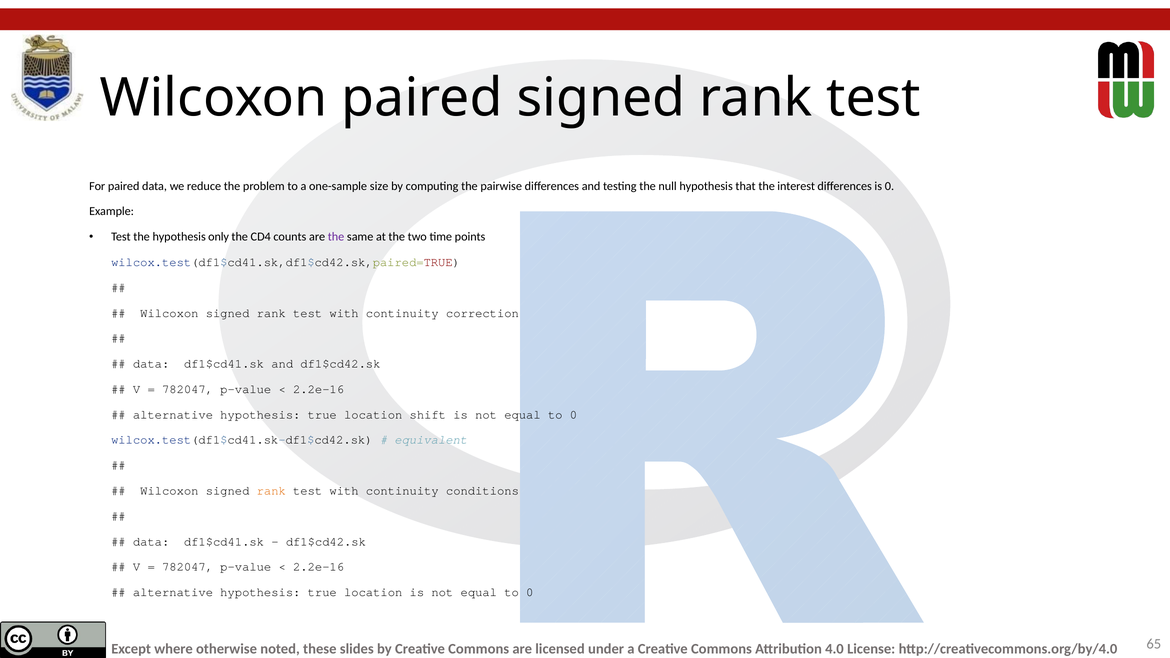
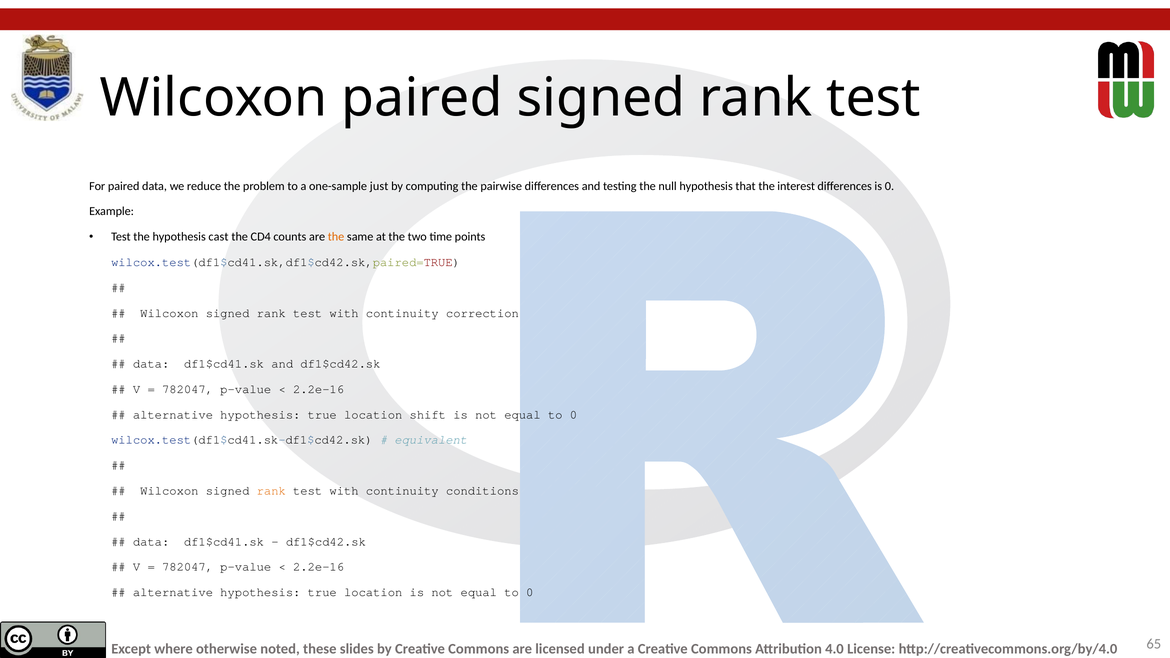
size: size -> just
only: only -> cast
the at (336, 237) colour: purple -> orange
